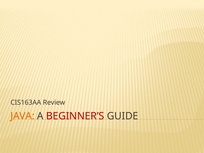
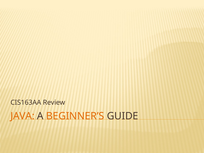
BEGINNER’S colour: red -> orange
